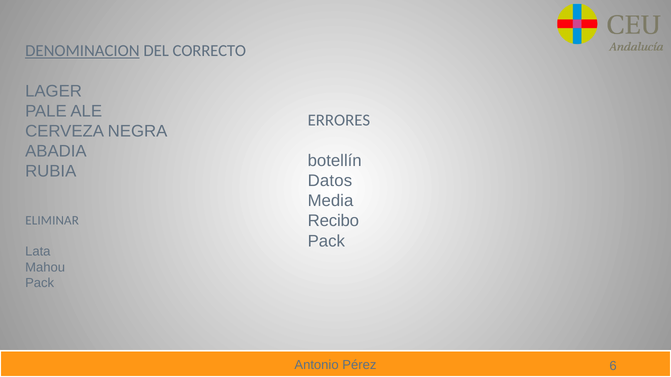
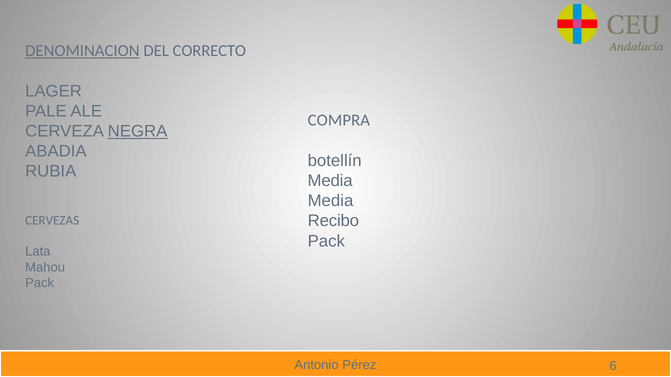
ERRORES: ERRORES -> COMPRA
NEGRA underline: none -> present
Datos at (330, 181): Datos -> Media
ELIMINAR: ELIMINAR -> CERVEZAS
